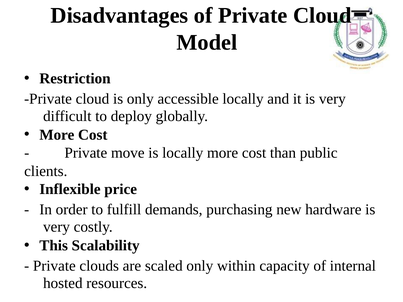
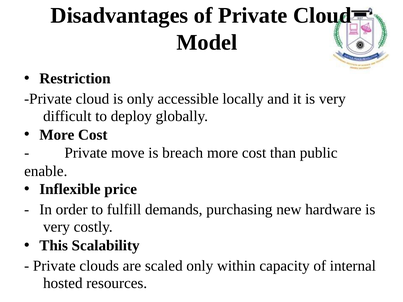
is locally: locally -> breach
clients: clients -> enable
